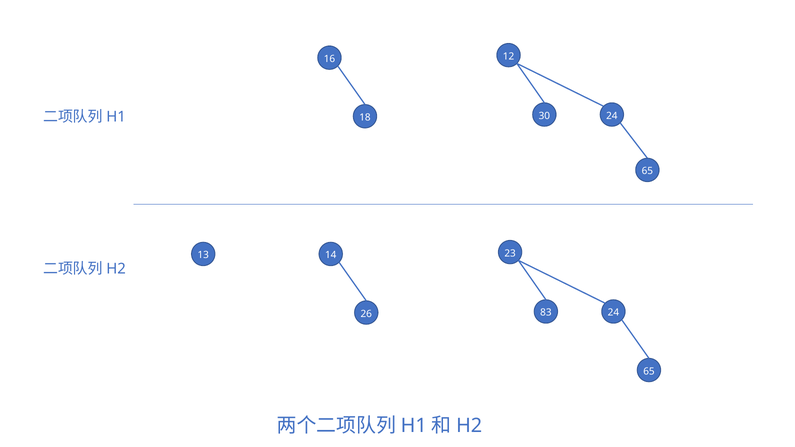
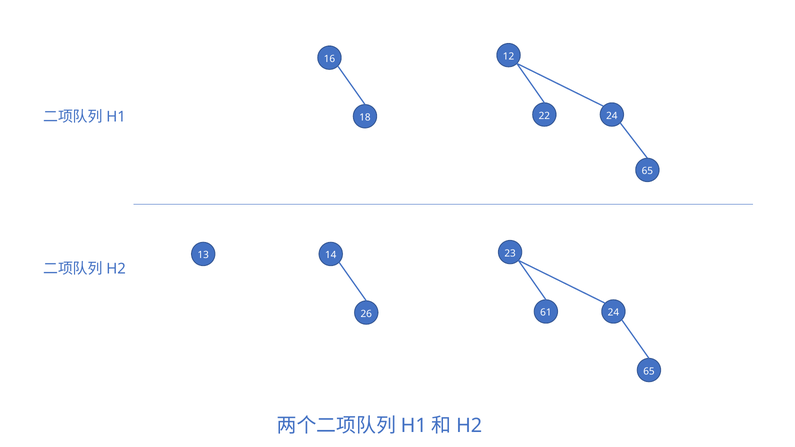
30: 30 -> 22
83: 83 -> 61
